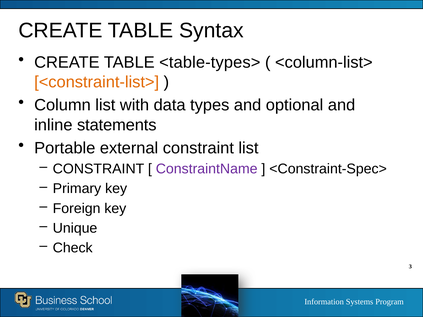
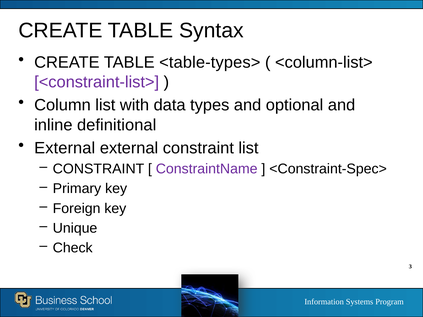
<constraint-list> colour: orange -> purple
statements: statements -> definitional
Portable at (65, 148): Portable -> External
